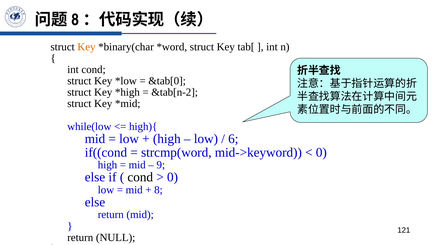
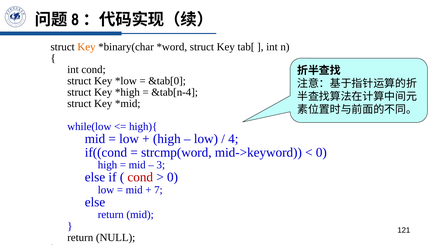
&tab[n-2: &tab[n-2 -> &tab[n-4
6: 6 -> 4
9: 9 -> 3
cond at (140, 177) colour: black -> red
8: 8 -> 7
